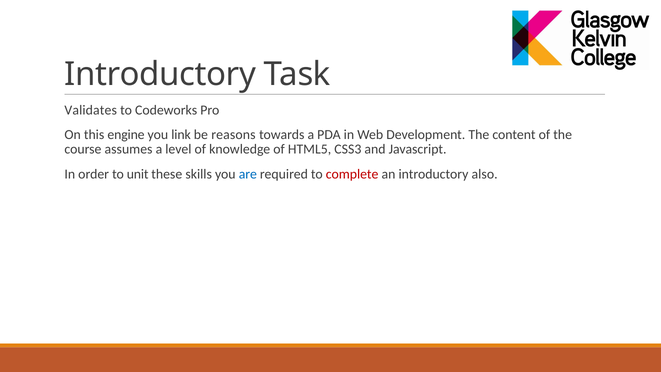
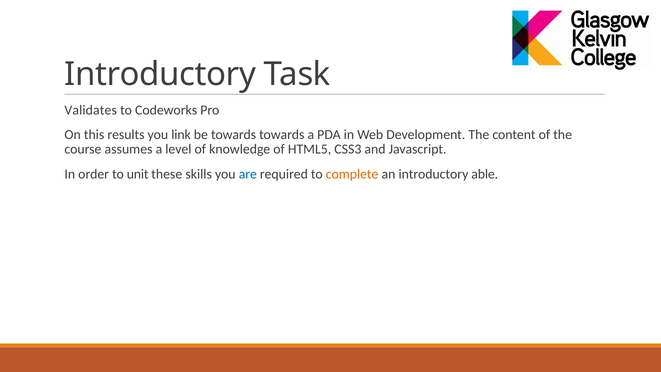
engine: engine -> results
be reasons: reasons -> towards
complete colour: red -> orange
also: also -> able
